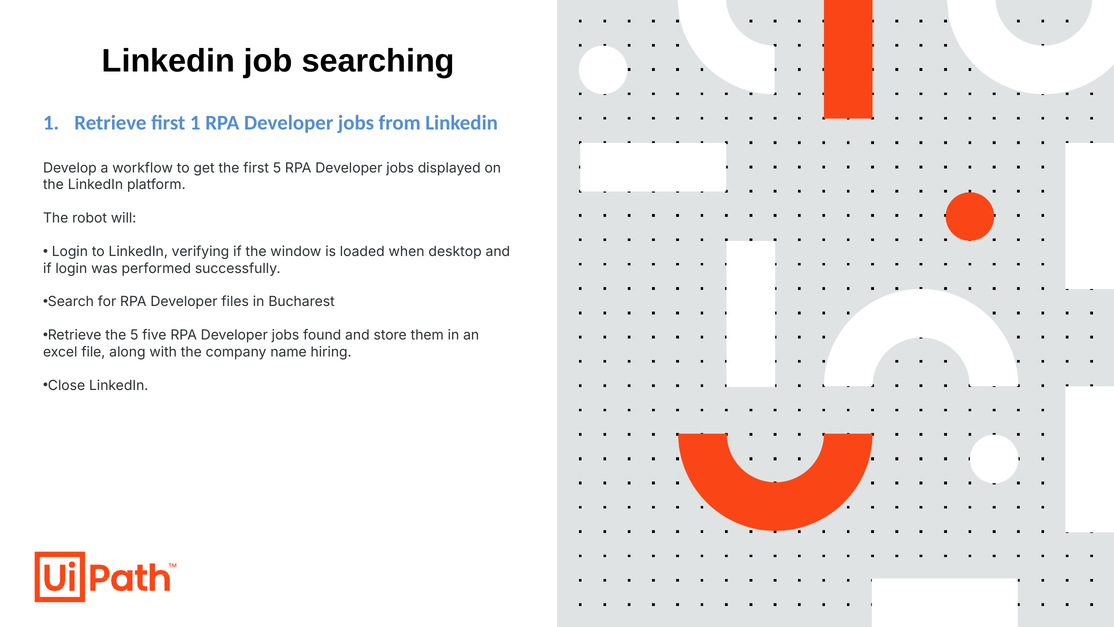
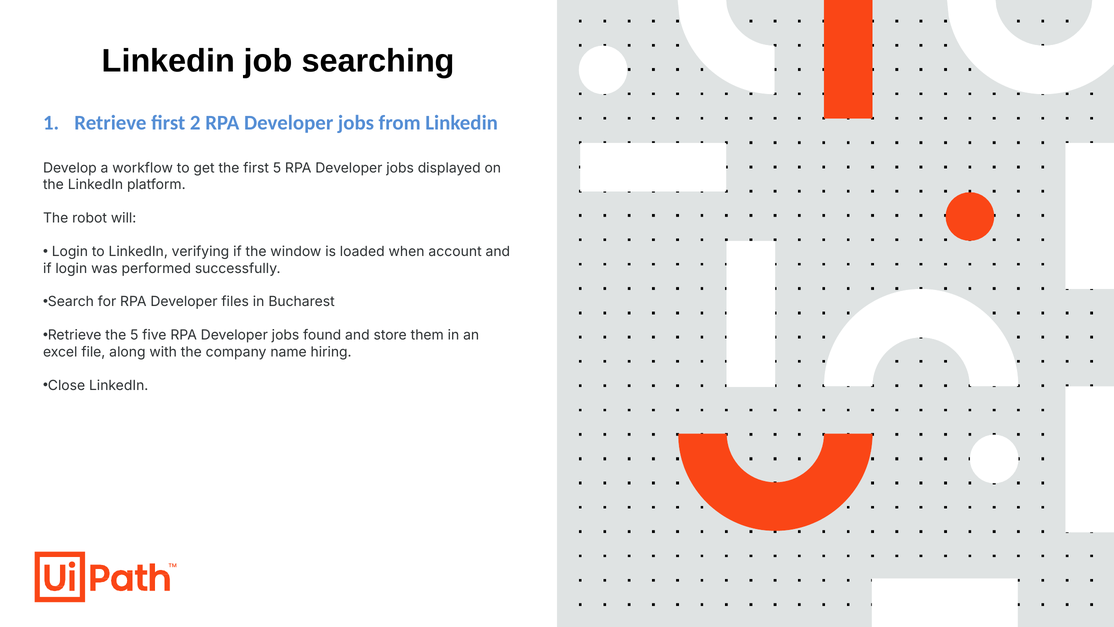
first 1: 1 -> 2
desktop: desktop -> account
